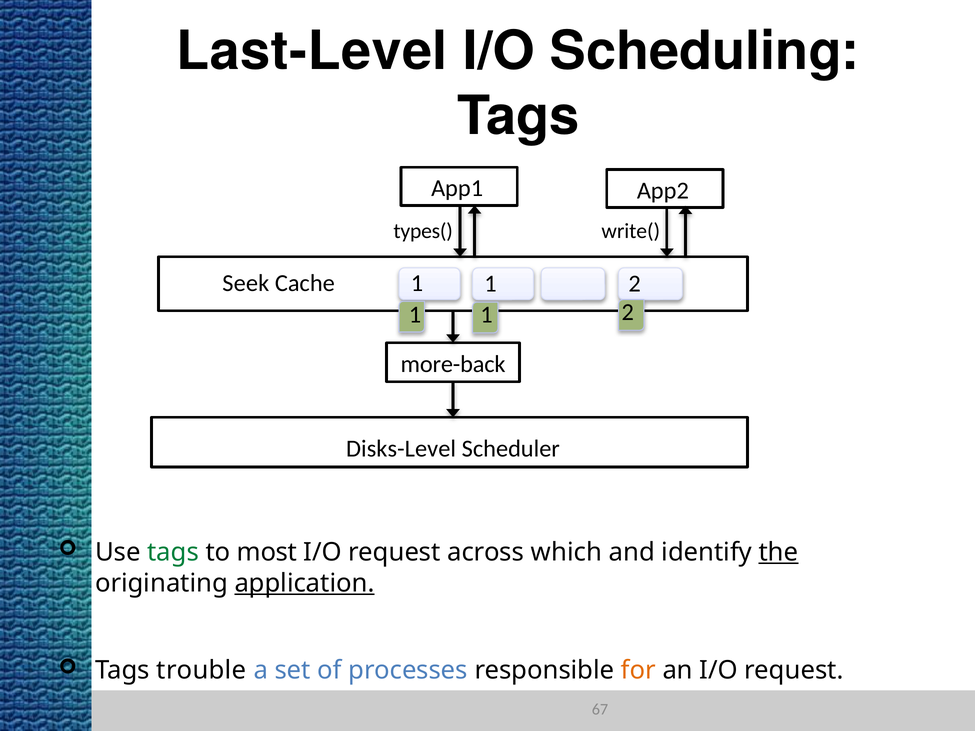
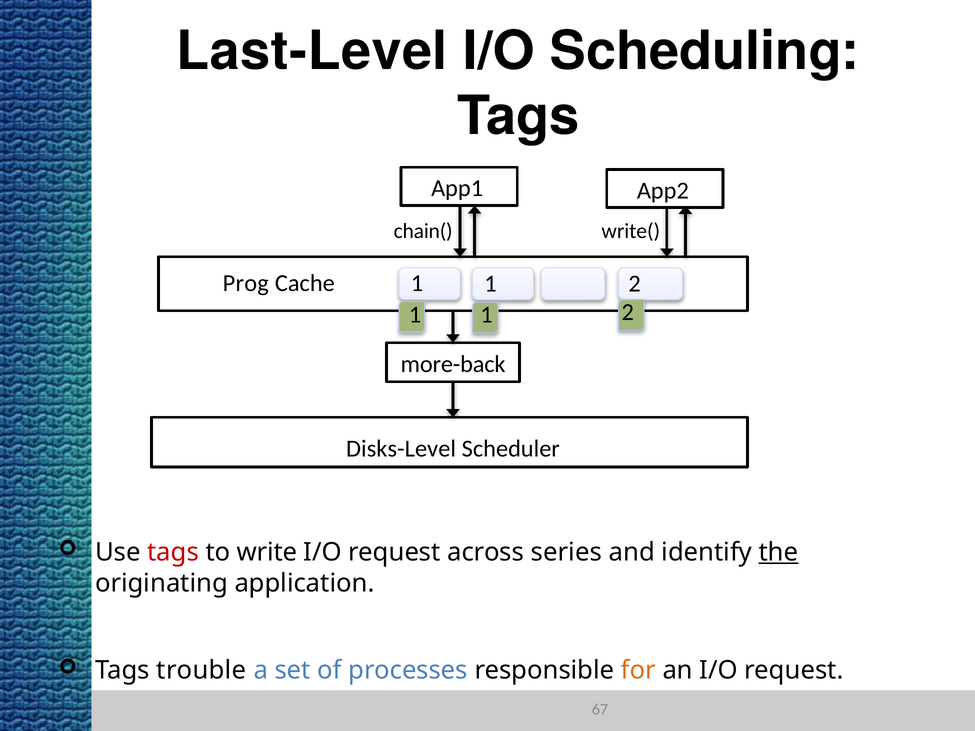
types(: types( -> chain(
Seek: Seek -> Prog
tags at (173, 552) colour: green -> red
most: most -> write
which: which -> series
application underline: present -> none
